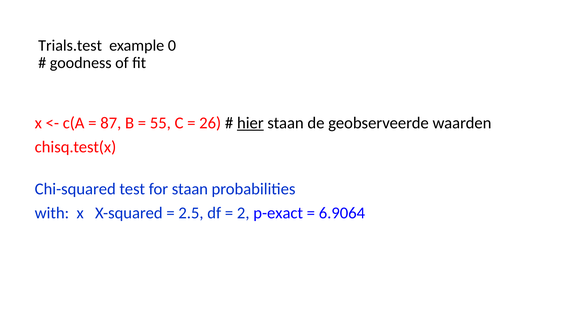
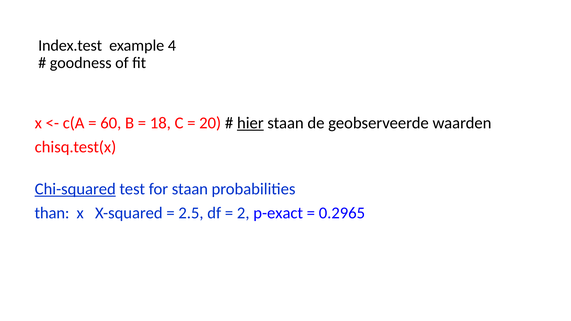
Trials.test: Trials.test -> Index.test
0: 0 -> 4
87: 87 -> 60
55: 55 -> 18
26: 26 -> 20
Chi-squared underline: none -> present
with: with -> than
6.9064: 6.9064 -> 0.2965
